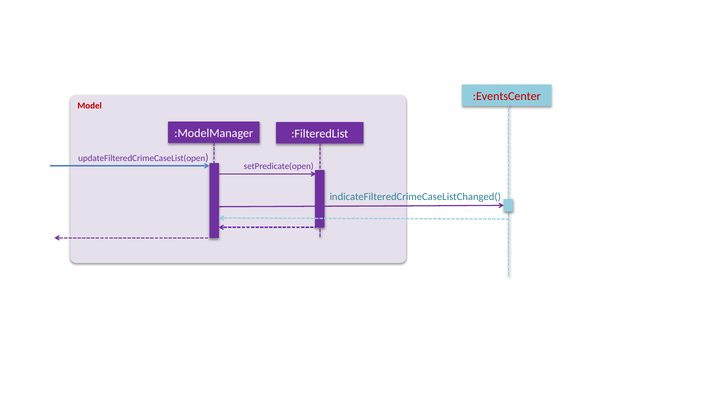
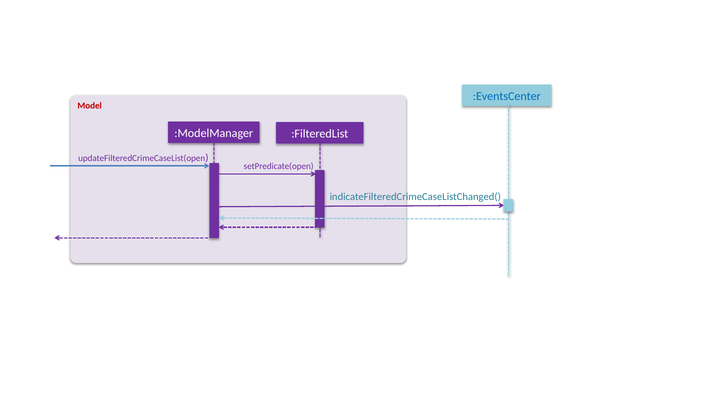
:EventsCenter colour: red -> blue
